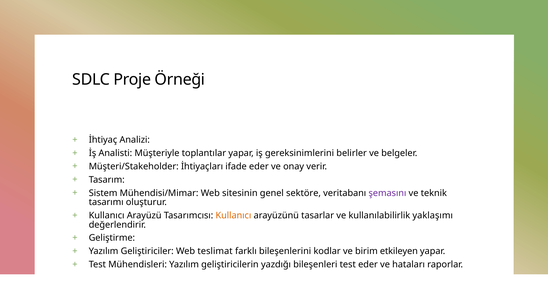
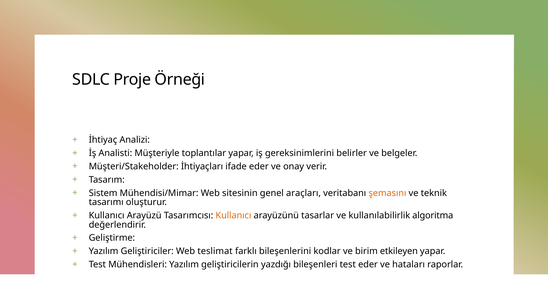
sektöre: sektöre -> araçları
şemasını colour: purple -> orange
yaklaşımı: yaklaşımı -> algoritma
